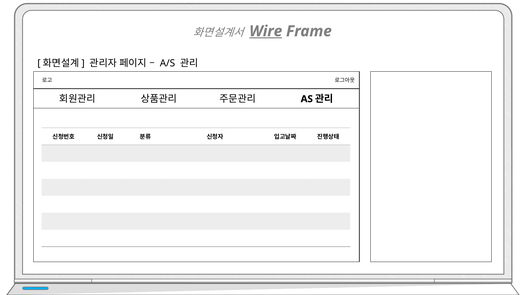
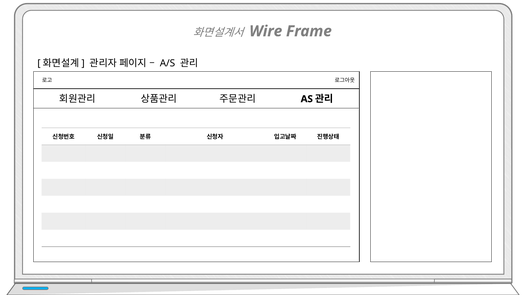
Wire underline: present -> none
